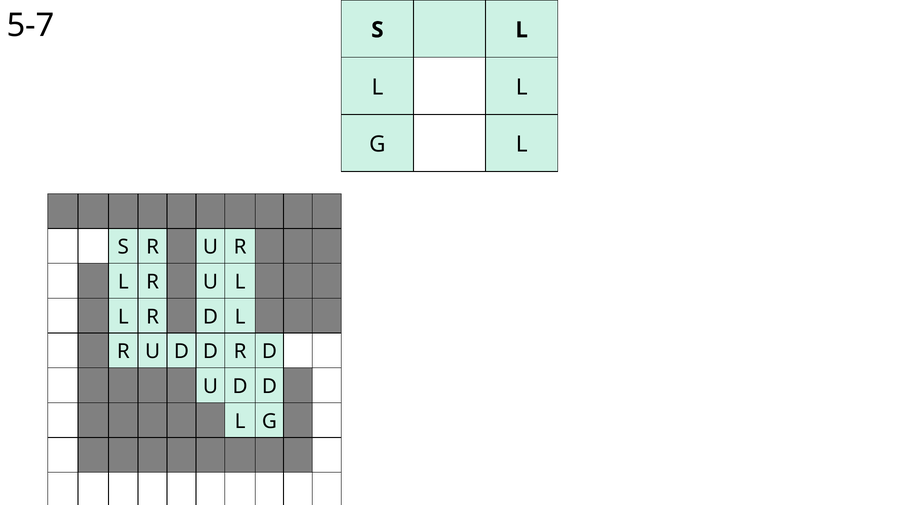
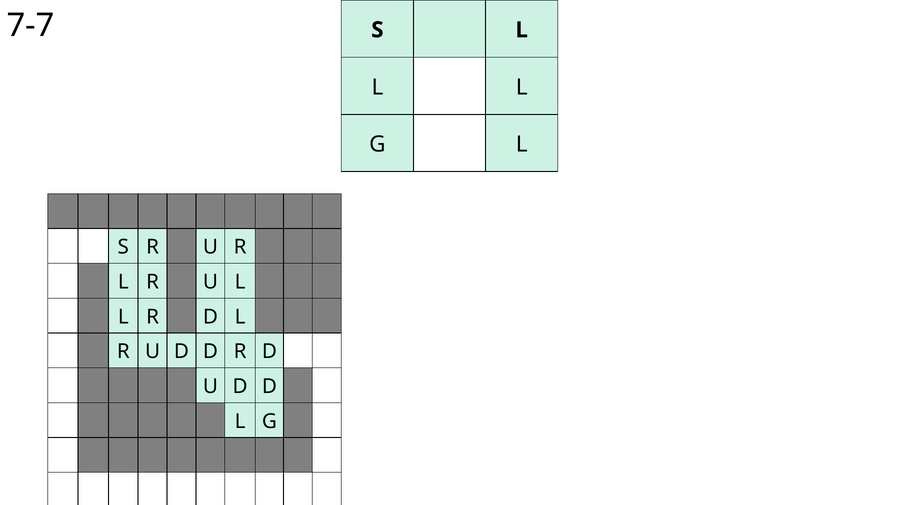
5-7: 5-7 -> 7-7
